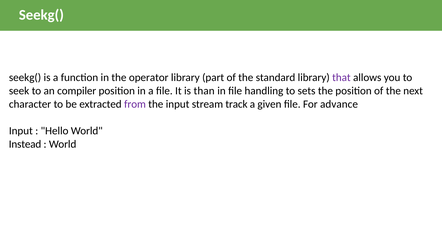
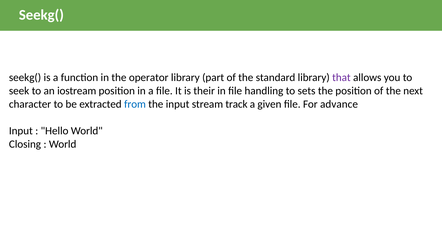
compiler: compiler -> iostream
than: than -> their
from colour: purple -> blue
Instead: Instead -> Closing
